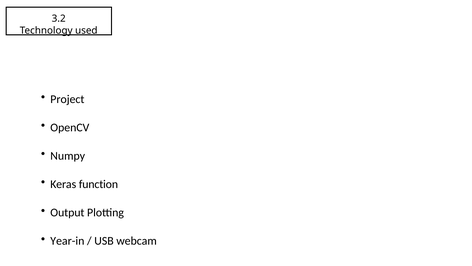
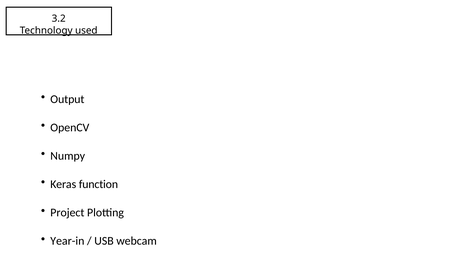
Project: Project -> Output
Output: Output -> Project
